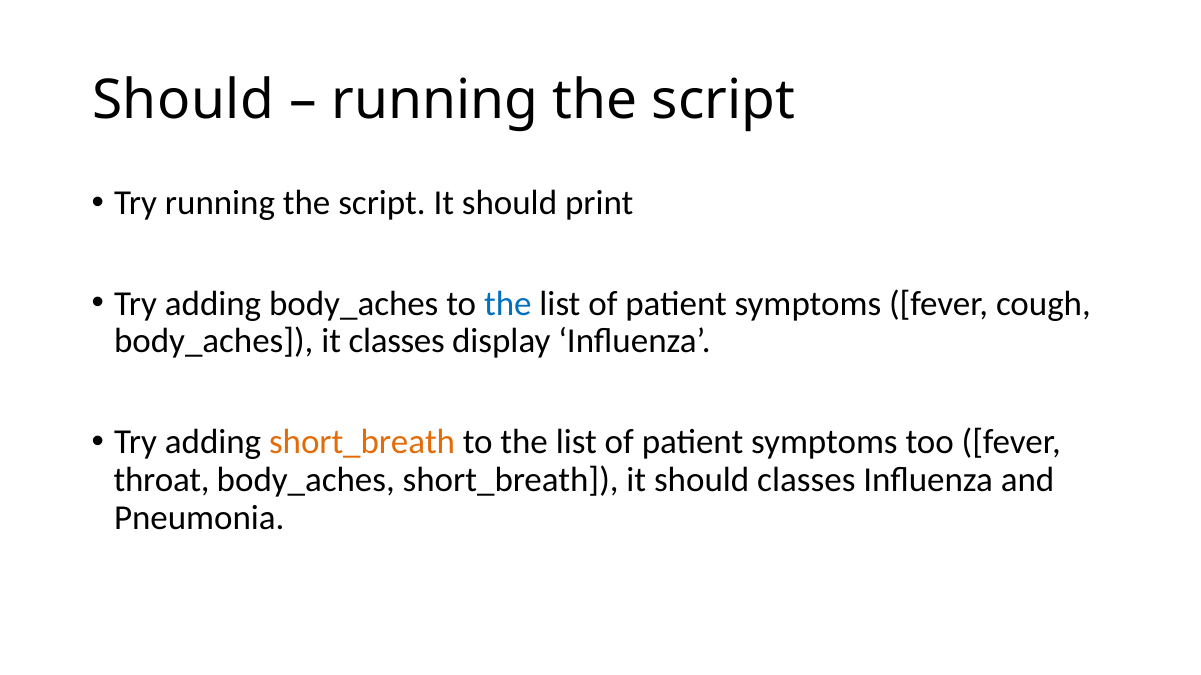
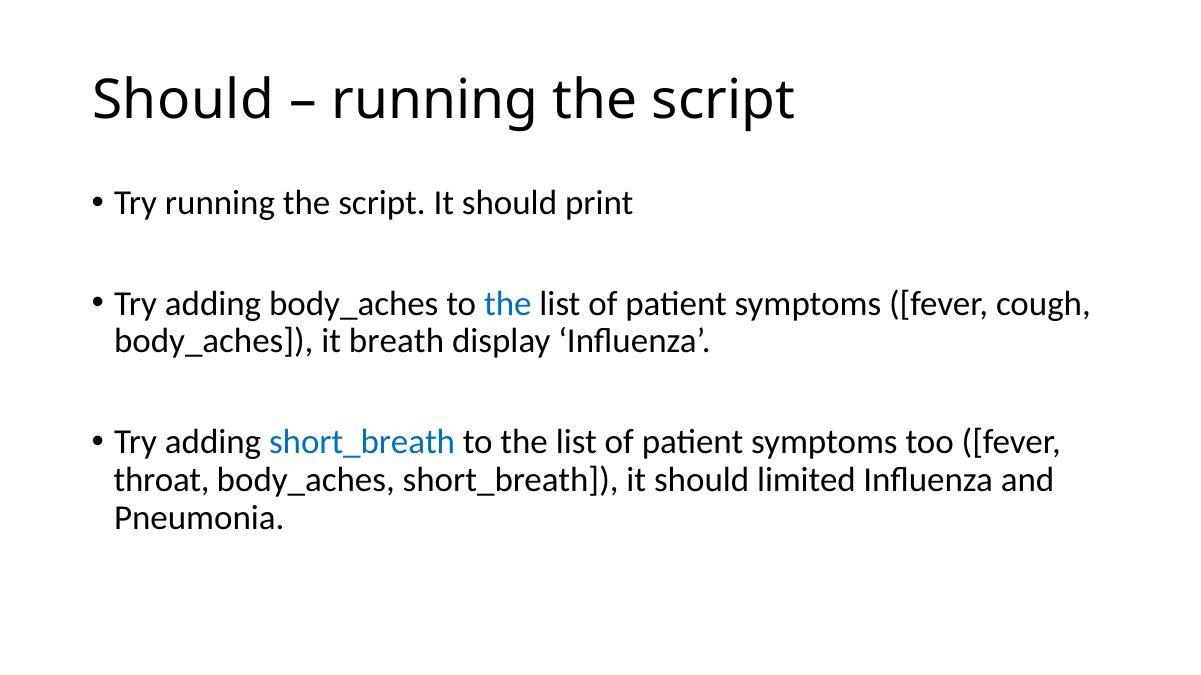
it classes: classes -> breath
short_breath at (362, 442) colour: orange -> blue
should classes: classes -> limited
